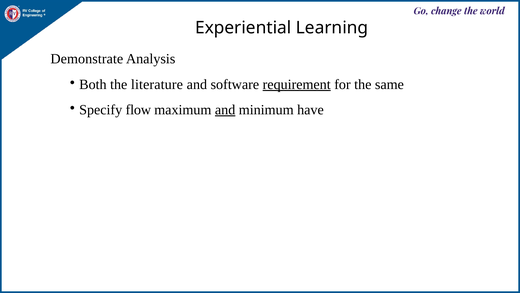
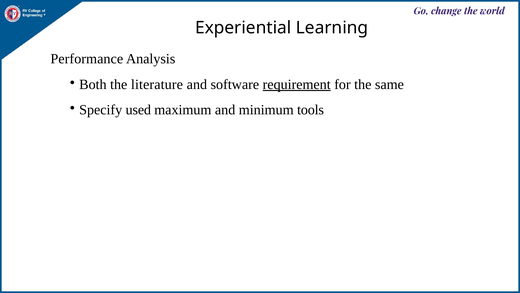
Demonstrate: Demonstrate -> Performance
flow: flow -> used
and at (225, 110) underline: present -> none
have: have -> tools
